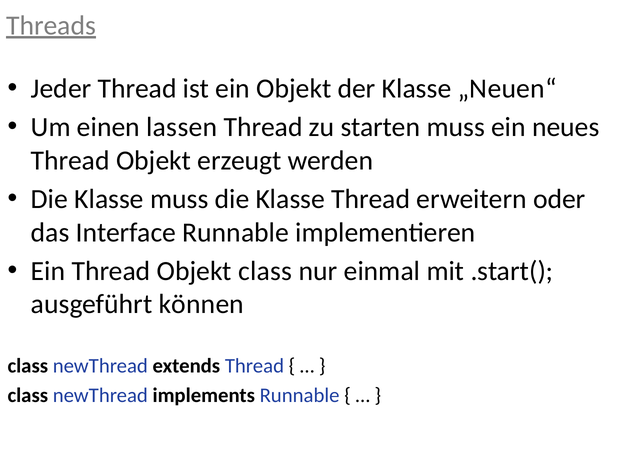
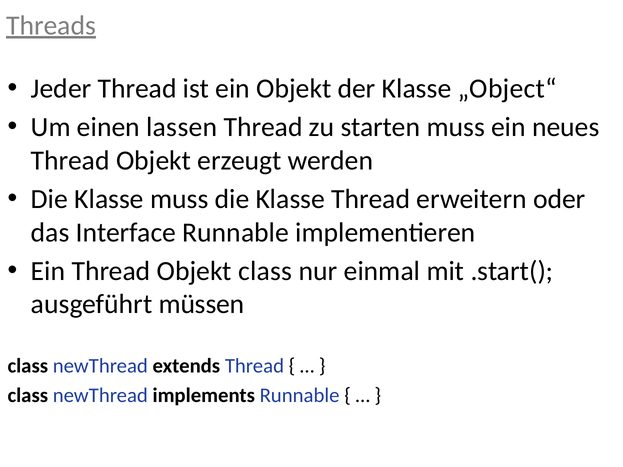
„Neuen“: „Neuen“ -> „Object“
können: können -> müssen
